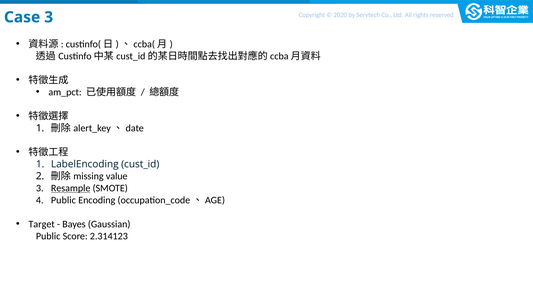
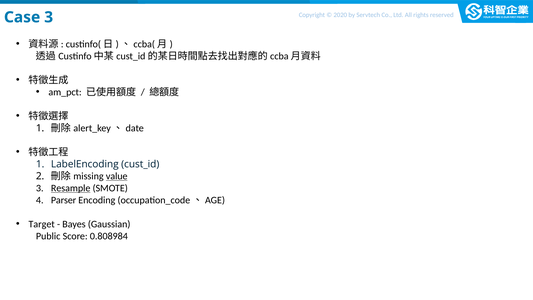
value underline: none -> present
Public at (63, 200): Public -> Parser
2.314123: 2.314123 -> 0.808984
